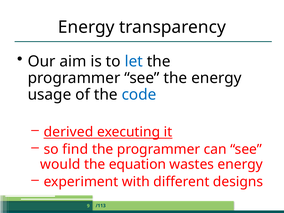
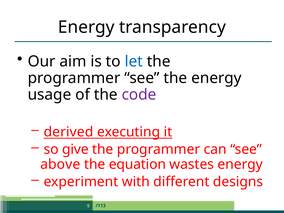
code colour: blue -> purple
find: find -> give
would: would -> above
